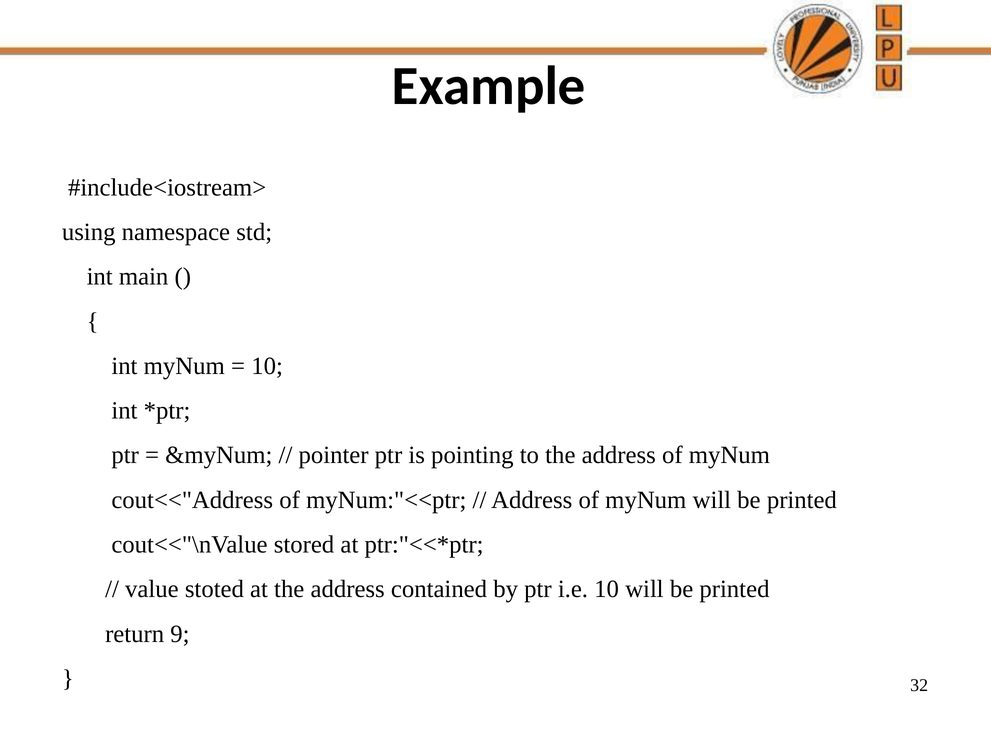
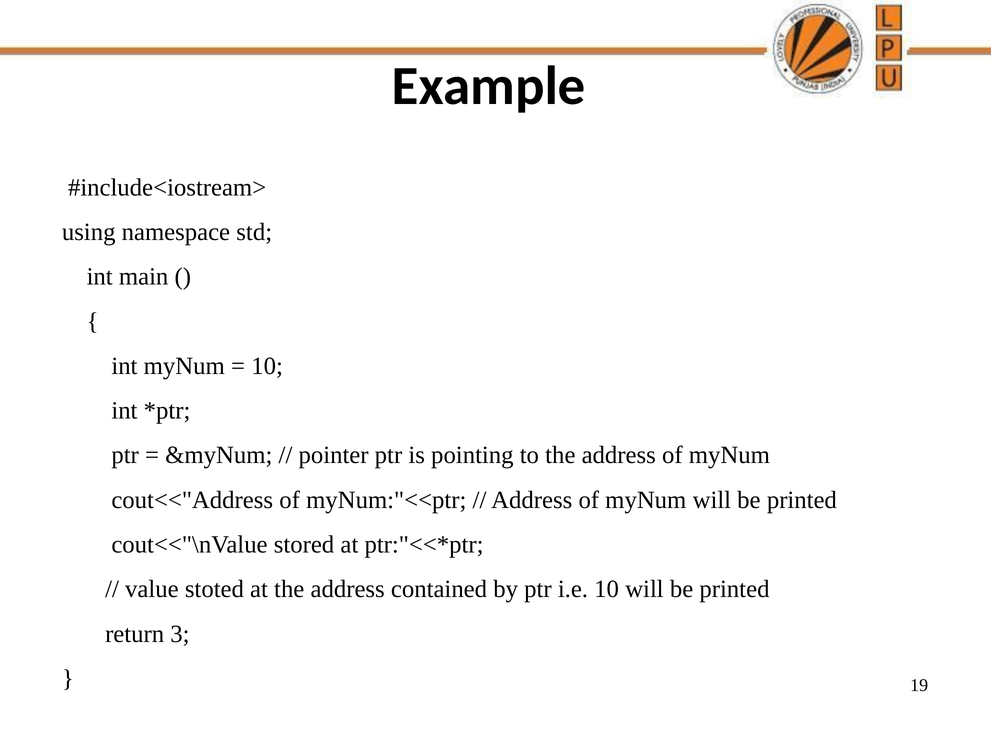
9: 9 -> 3
32: 32 -> 19
